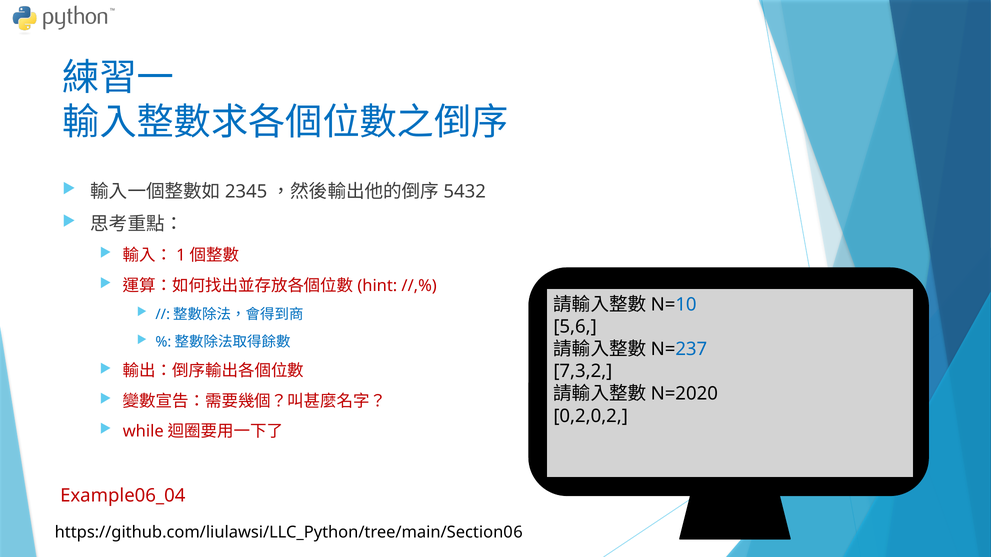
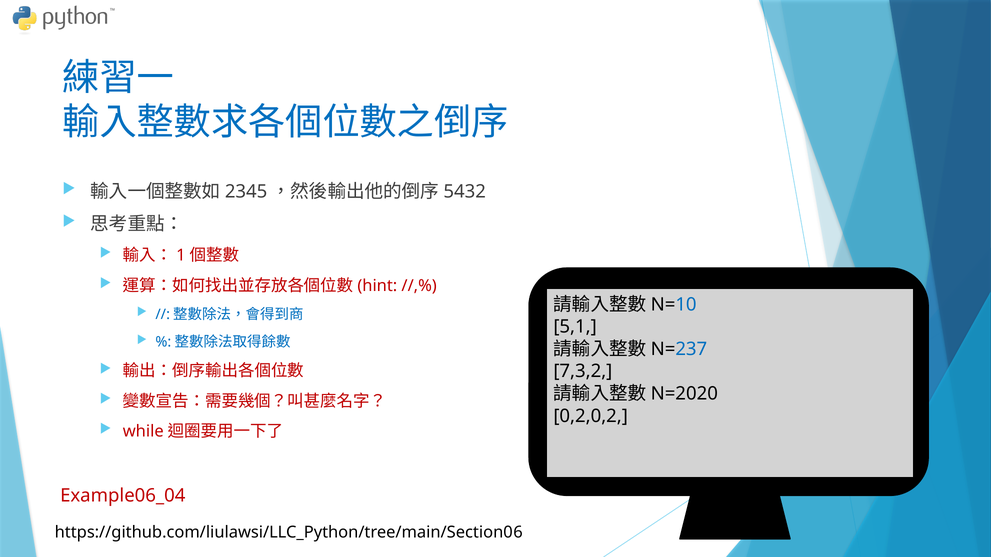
5,6: 5,6 -> 5,1
